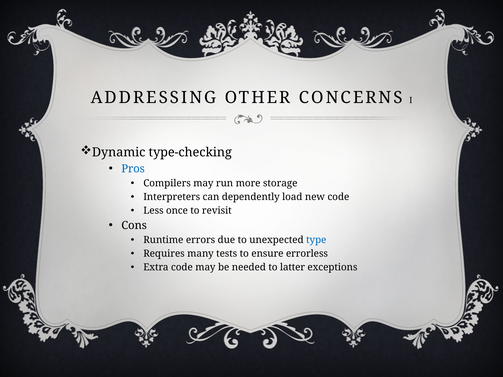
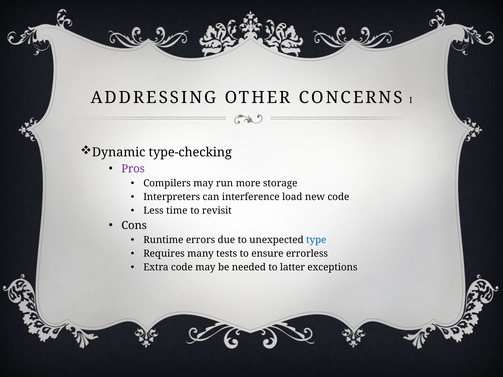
Pros colour: blue -> purple
dependently: dependently -> interference
once: once -> time
